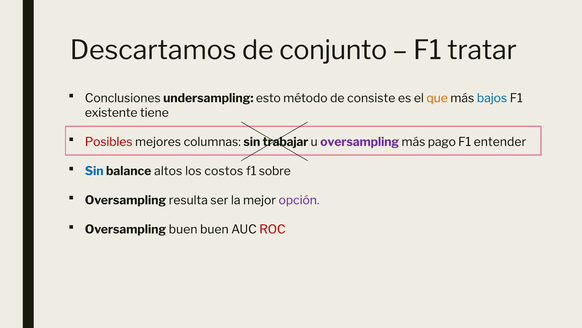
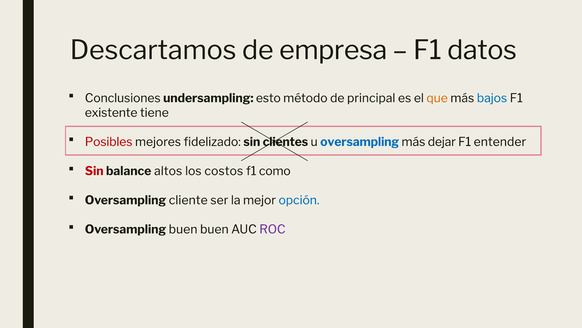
conjunto: conjunto -> empresa
tratar: tratar -> datos
consiste: consiste -> principal
columnas: columnas -> fidelizado
trabajar: trabajar -> clientes
oversampling at (360, 142) colour: purple -> blue
pago: pago -> dejar
Sin at (94, 171) colour: blue -> red
sobre: sobre -> como
resulta: resulta -> cliente
opción colour: purple -> blue
ROC colour: red -> purple
